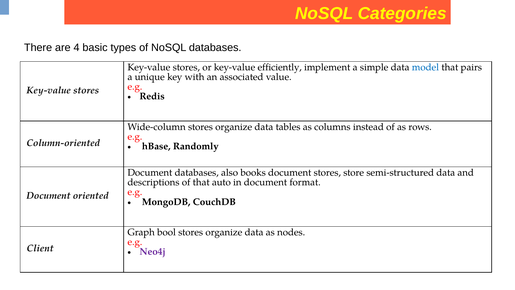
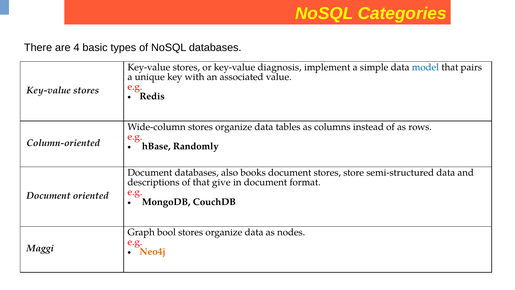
efficiently: efficiently -> diagnosis
auto: auto -> give
Client: Client -> Maggi
Neo4j colour: purple -> orange
